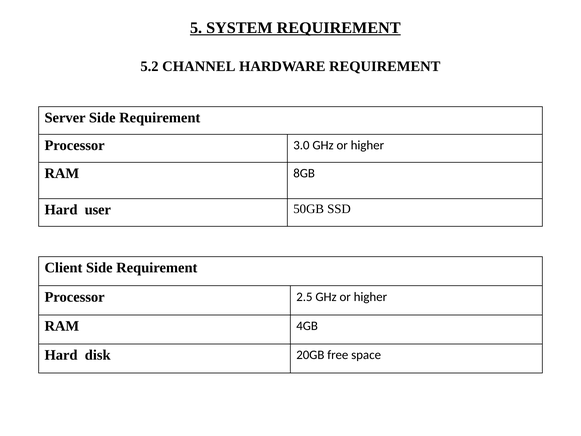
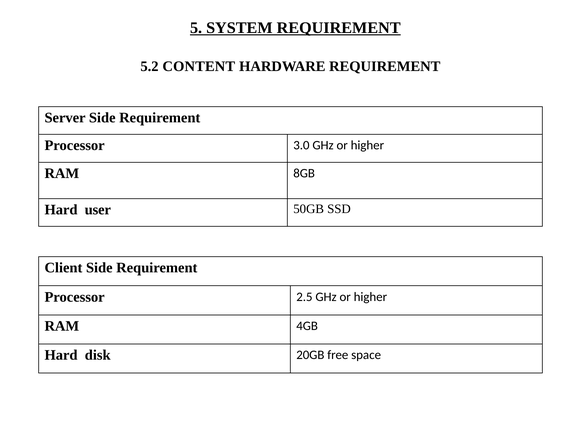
CHANNEL: CHANNEL -> CONTENT
